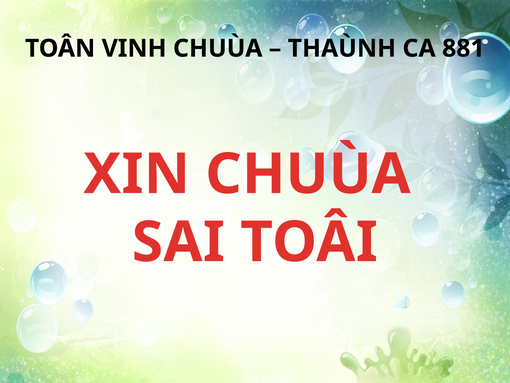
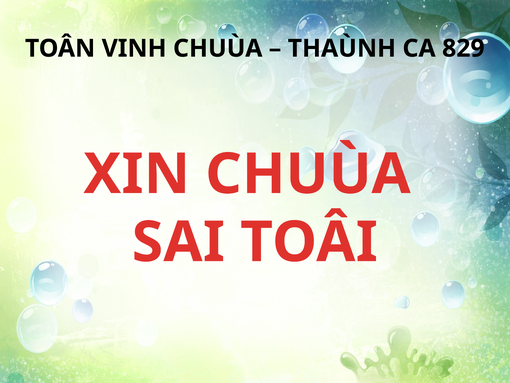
881: 881 -> 829
